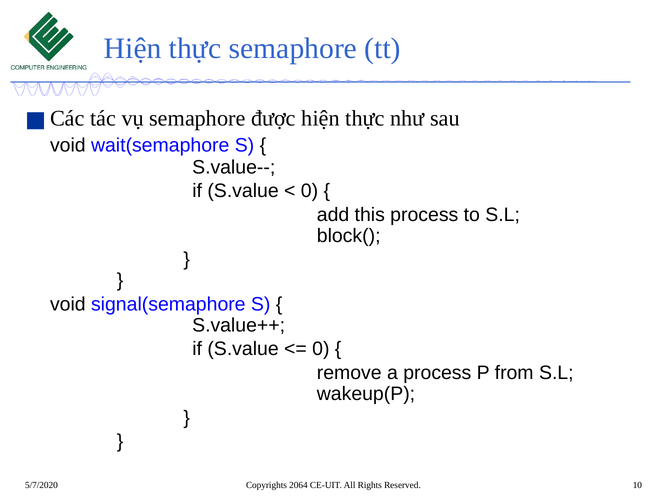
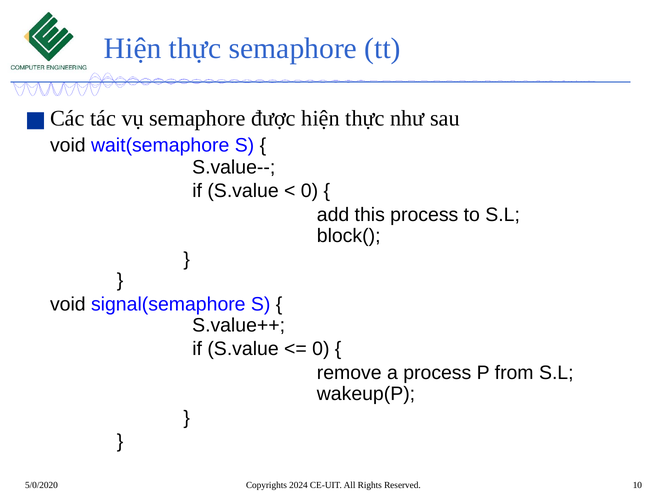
5/7/2020: 5/7/2020 -> 5/0/2020
2064: 2064 -> 2024
